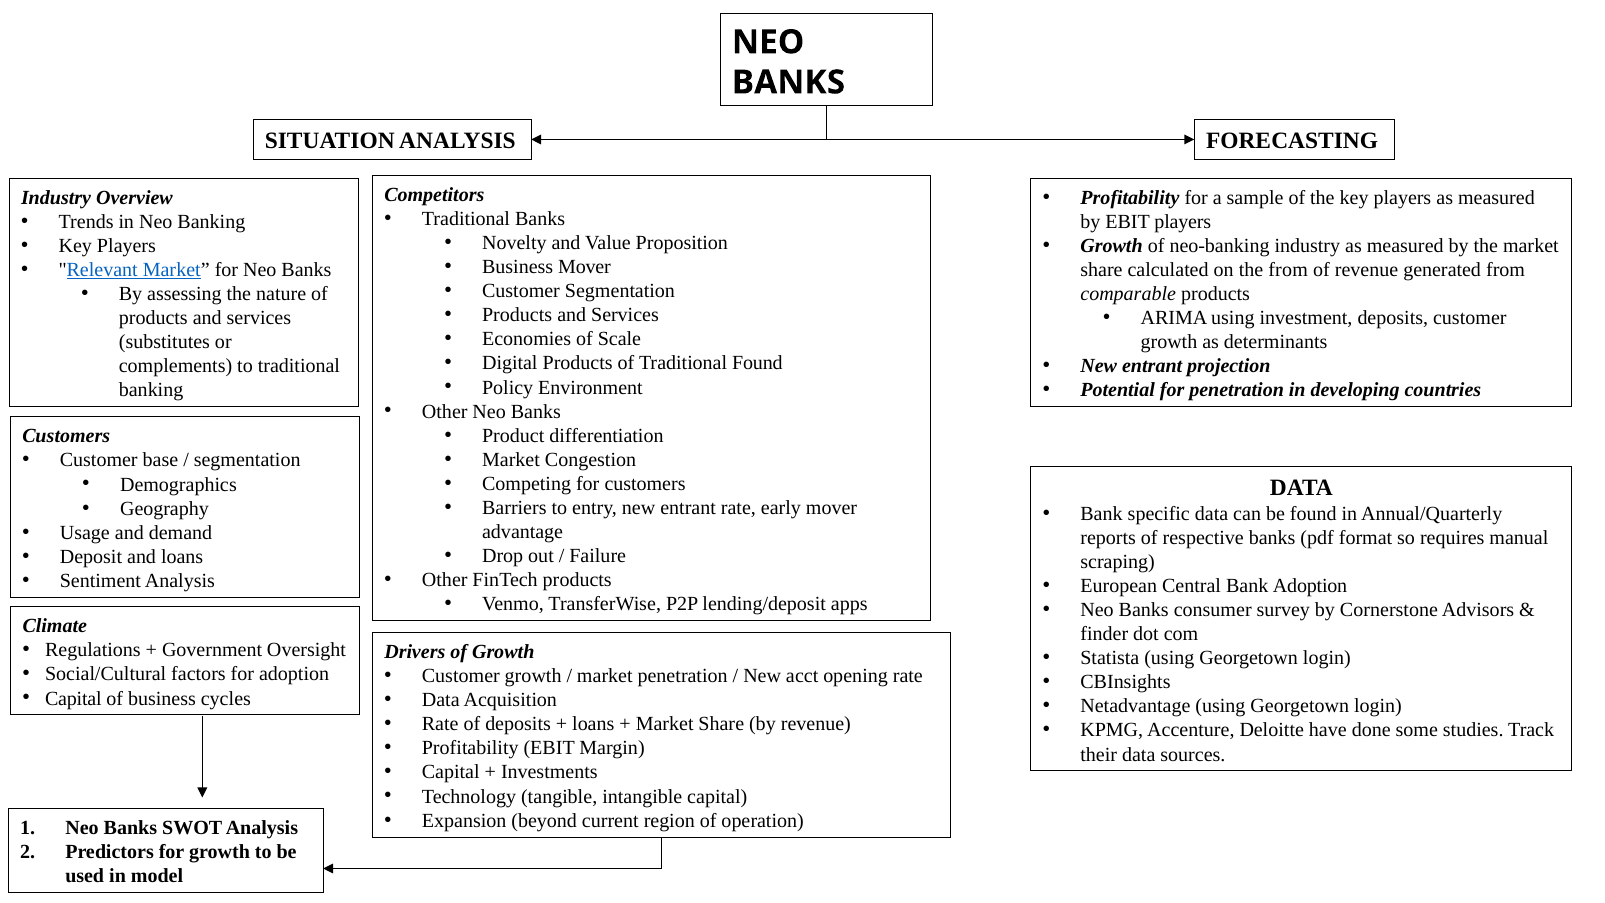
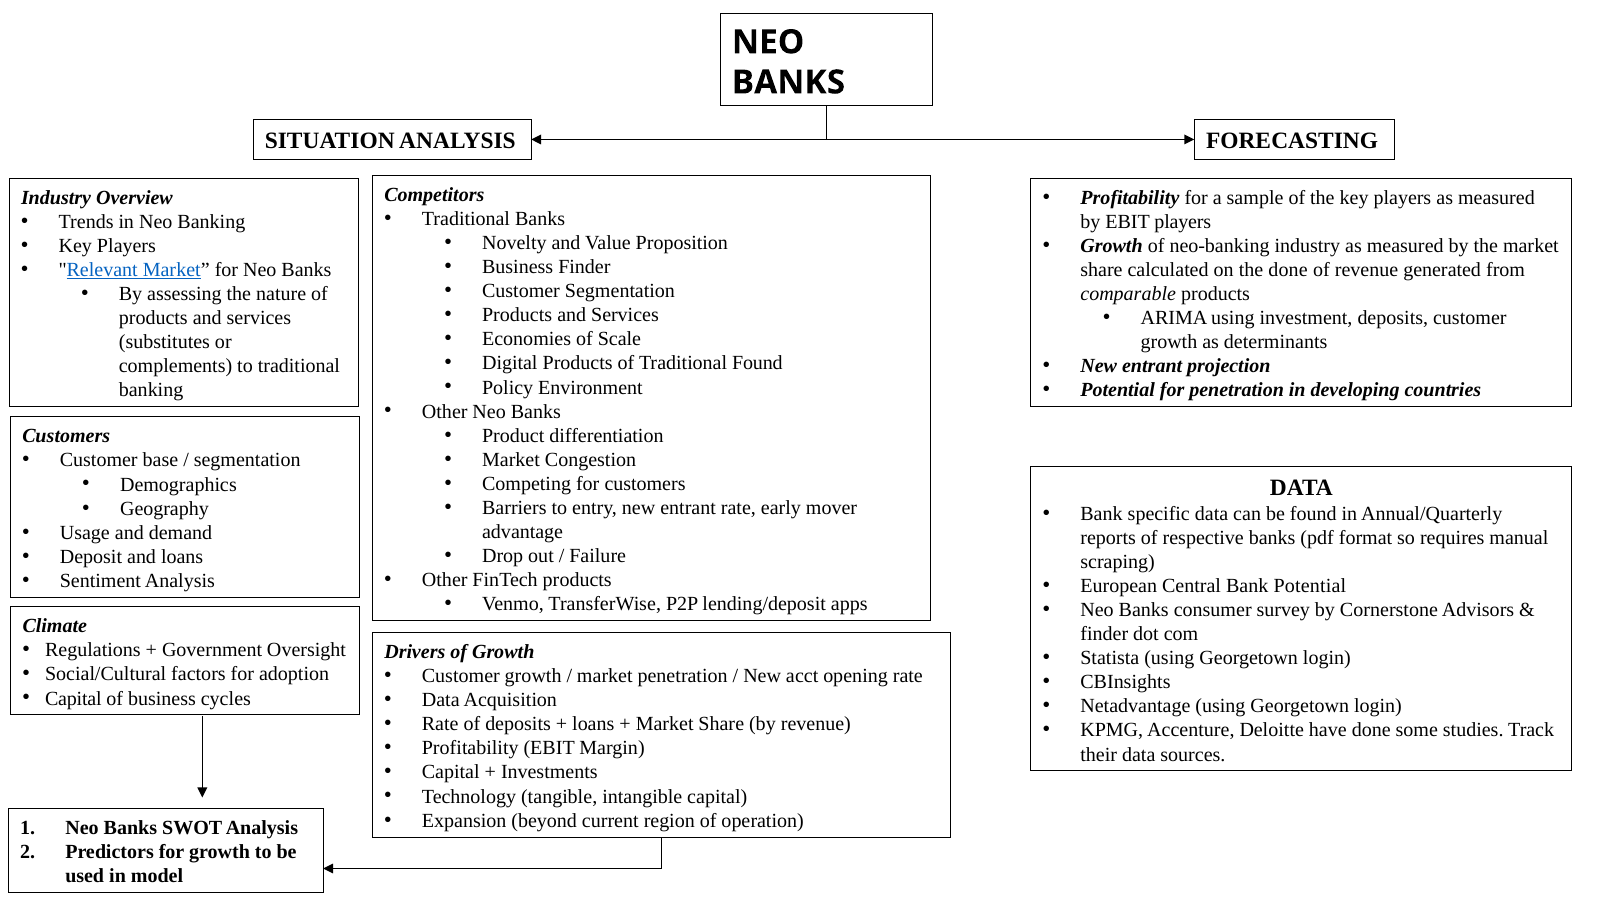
Business Mover: Mover -> Finder
the from: from -> done
Bank Adoption: Adoption -> Potential
